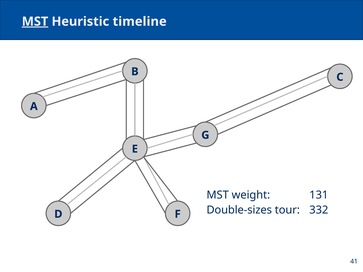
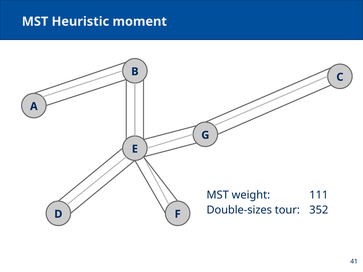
MST at (35, 22) underline: present -> none
timeline: timeline -> moment
131: 131 -> 111
332: 332 -> 352
